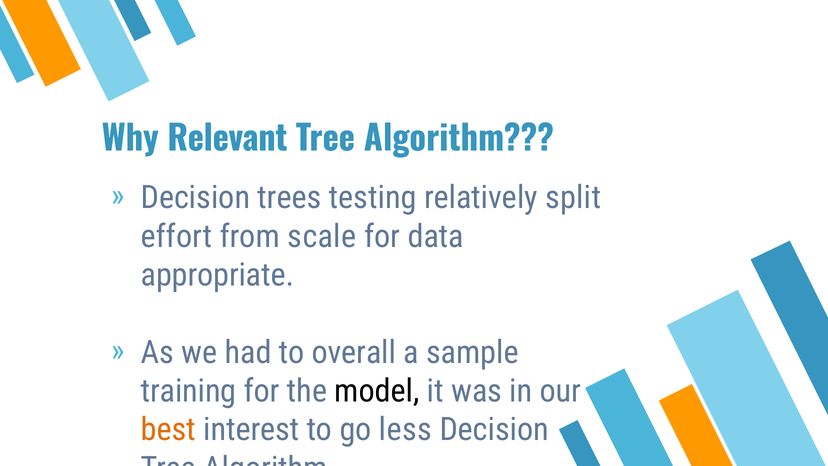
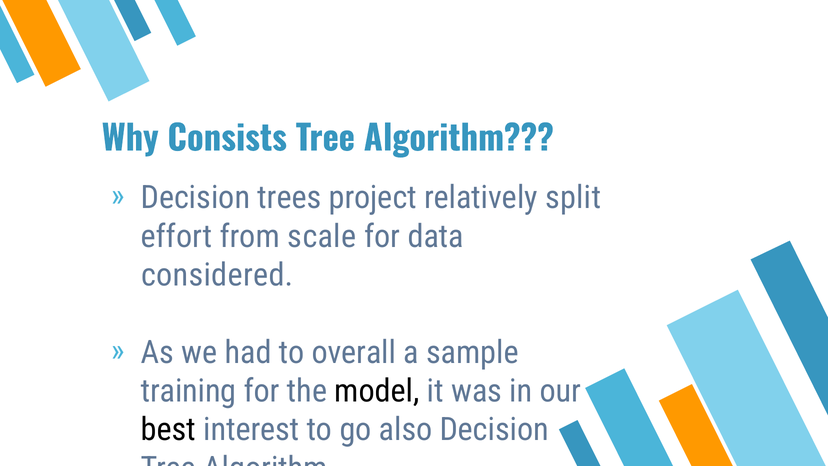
Relevant: Relevant -> Consists
testing: testing -> project
appropriate: appropriate -> considered
best colour: orange -> black
less: less -> also
